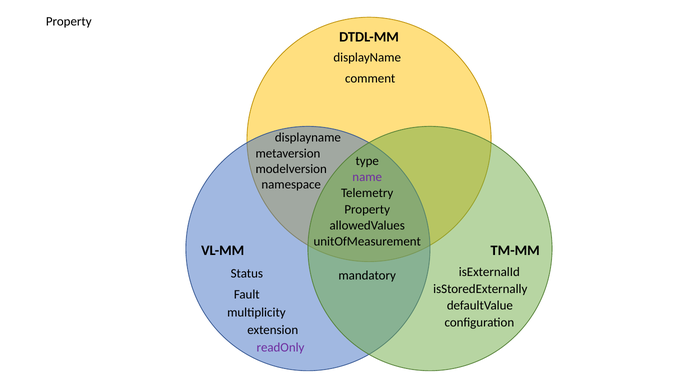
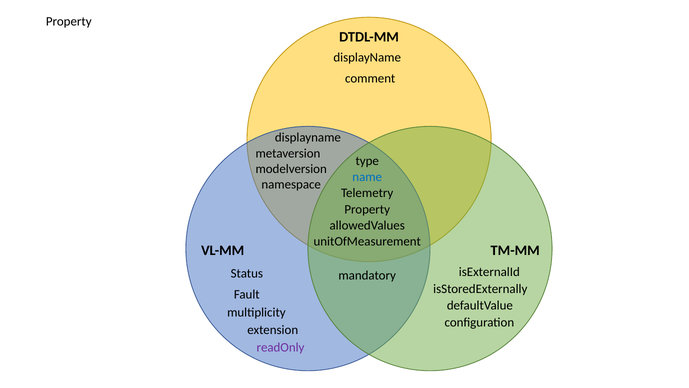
name colour: purple -> blue
